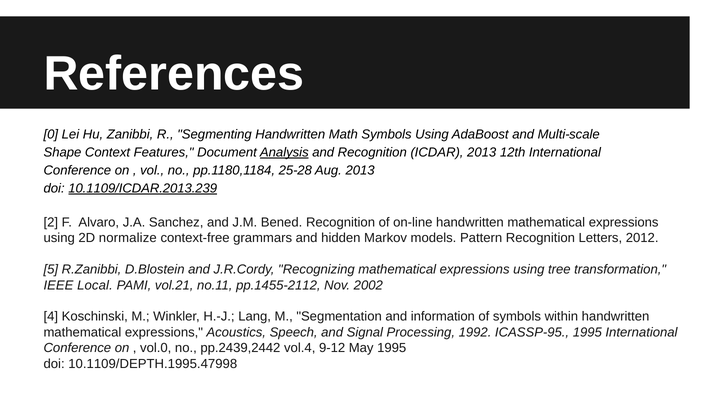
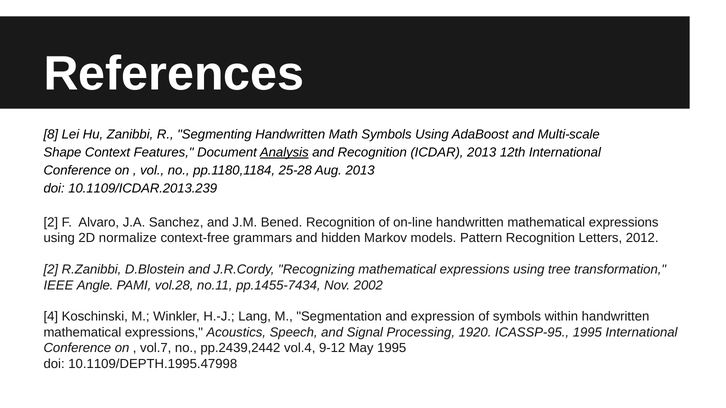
0: 0 -> 8
10.1109/ICDAR.2013.239 underline: present -> none
5 at (51, 270): 5 -> 2
Local: Local -> Angle
vol.21: vol.21 -> vol.28
pp.1455-2112: pp.1455-2112 -> pp.1455-7434
information: information -> expression
1992: 1992 -> 1920
vol.0: vol.0 -> vol.7
